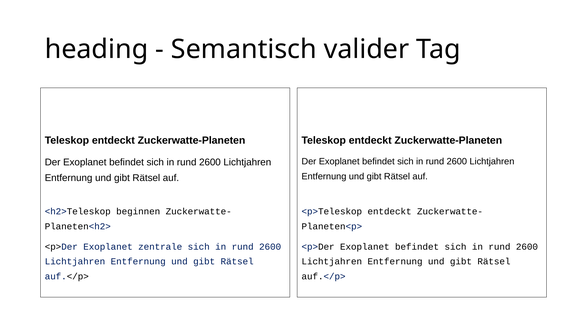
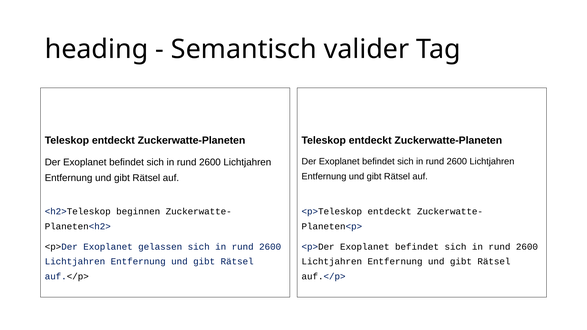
zentrale: zentrale -> gelassen
